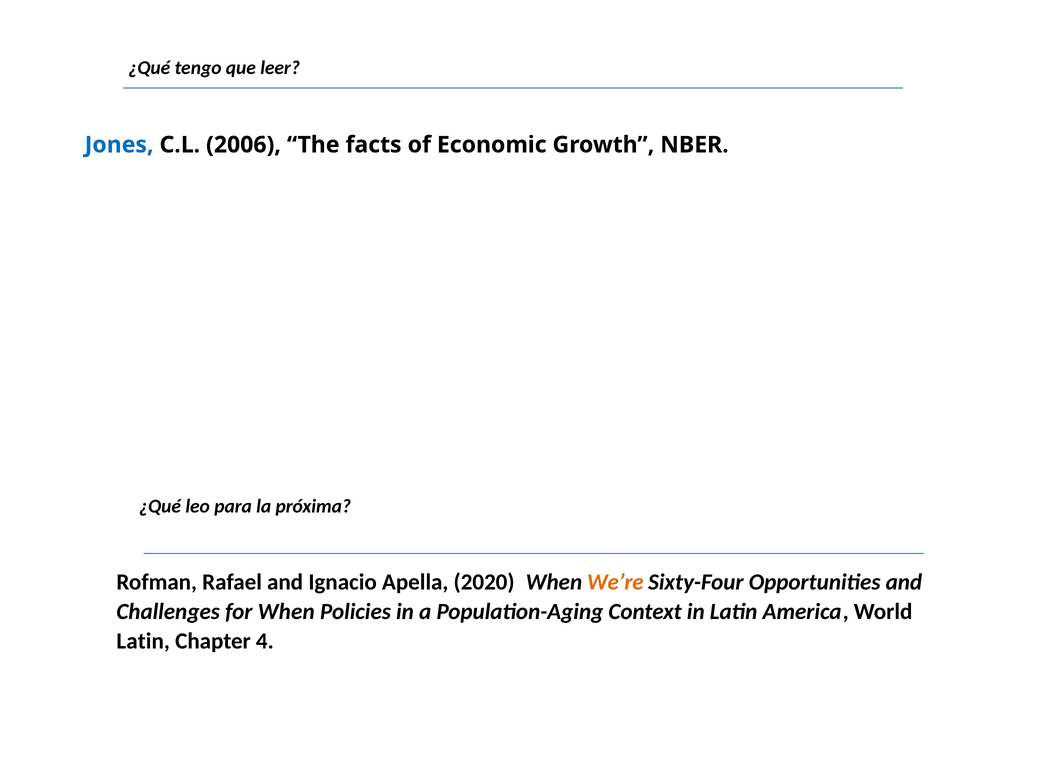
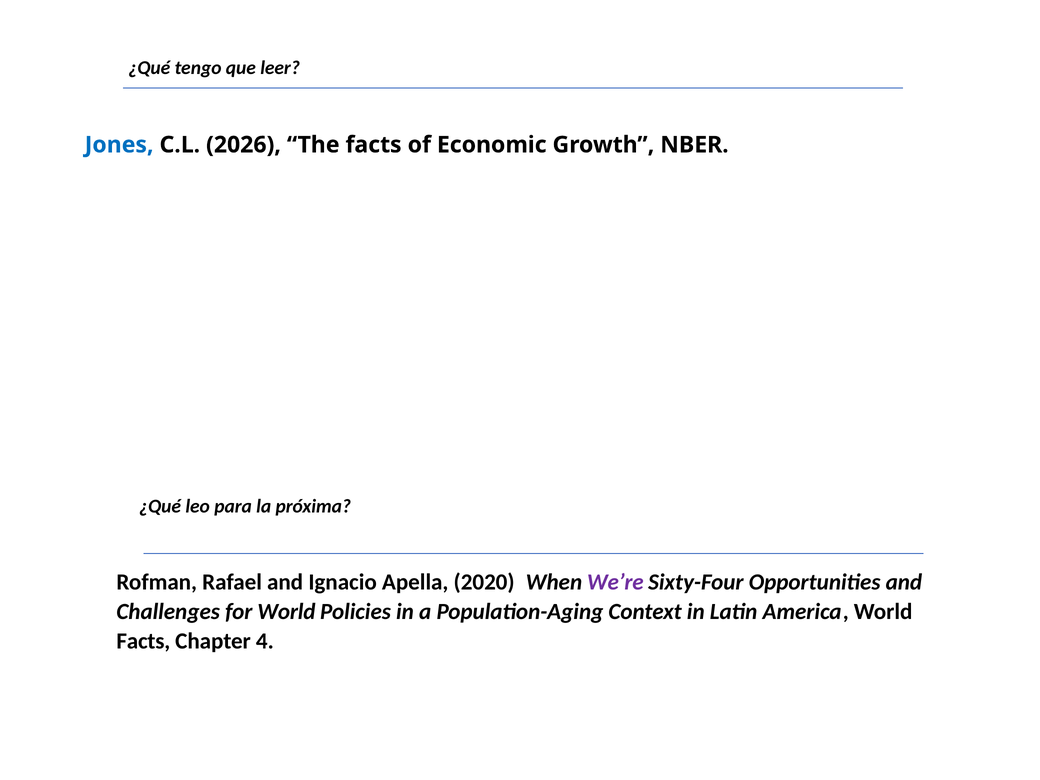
2006: 2006 -> 2026
We’re colour: orange -> purple
for When: When -> World
Latin at (143, 641): Latin -> Facts
